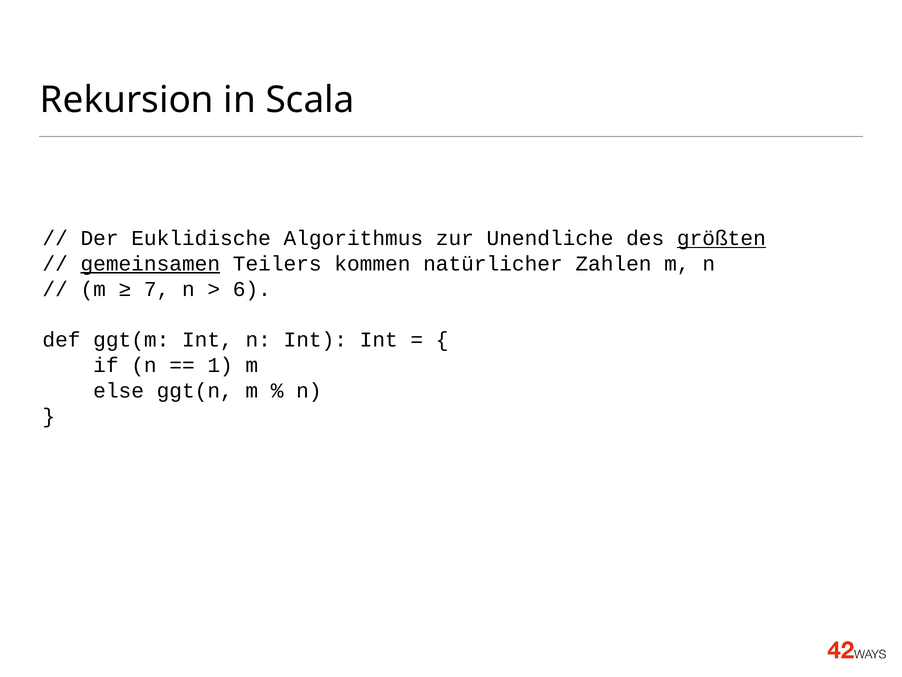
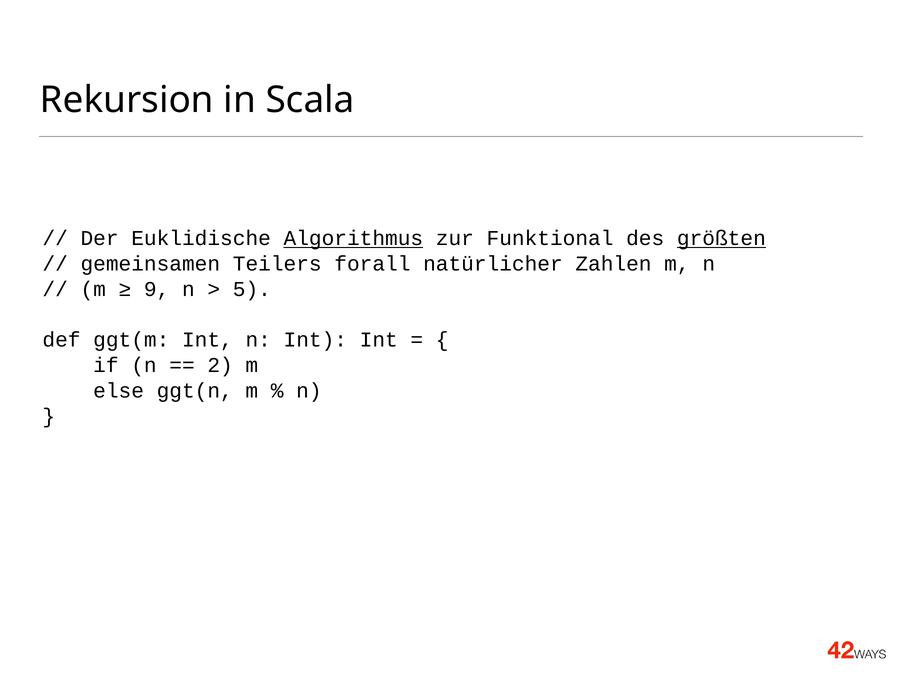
Algorithmus underline: none -> present
Unendliche: Unendliche -> Funktional
gemeinsamen underline: present -> none
kommen: kommen -> forall
7: 7 -> 9
6: 6 -> 5
1: 1 -> 2
